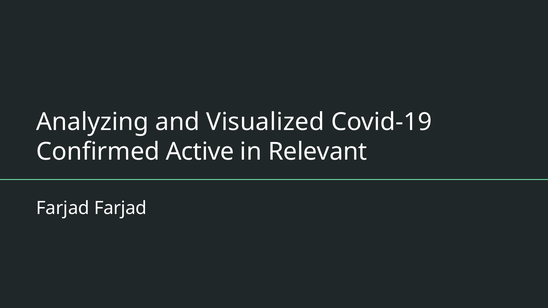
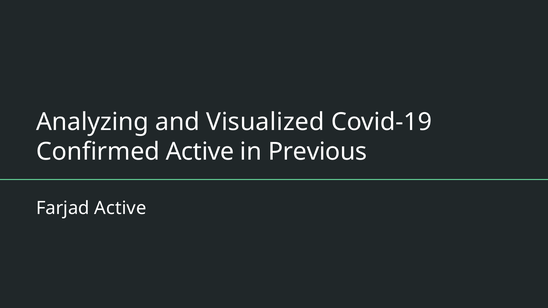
Relevant: Relevant -> Previous
Farjad Farjad: Farjad -> Active
